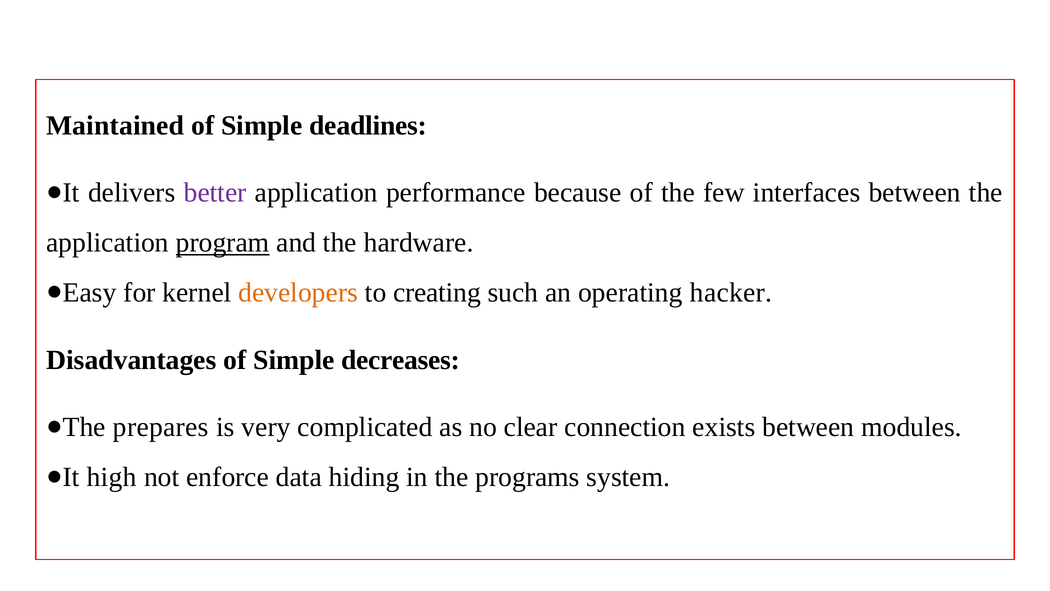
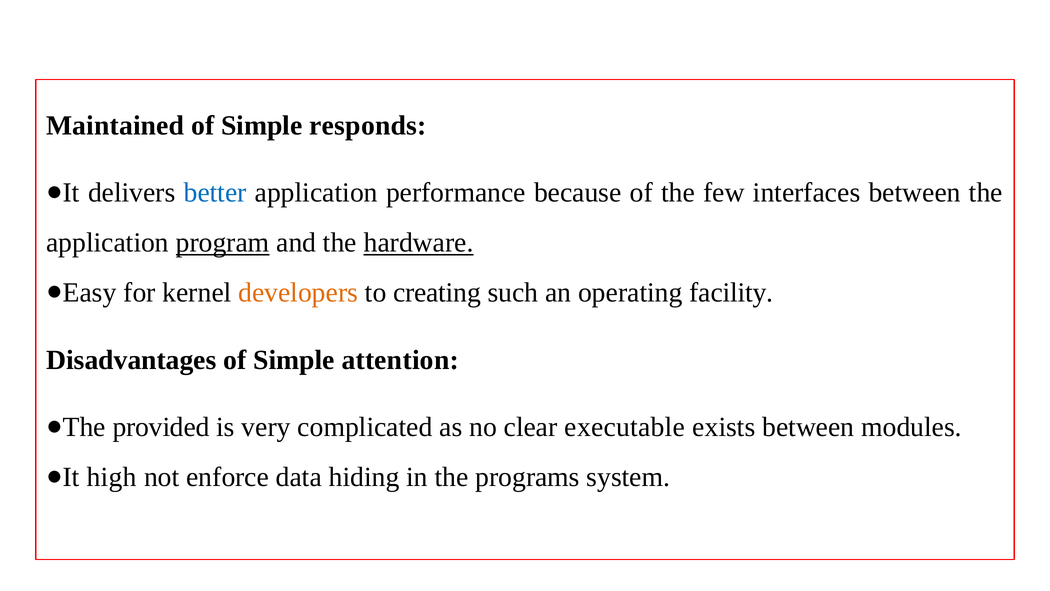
deadlines: deadlines -> responds
better colour: purple -> blue
hardware underline: none -> present
hacker: hacker -> facility
decreases: decreases -> attention
prepares: prepares -> provided
connection: connection -> executable
